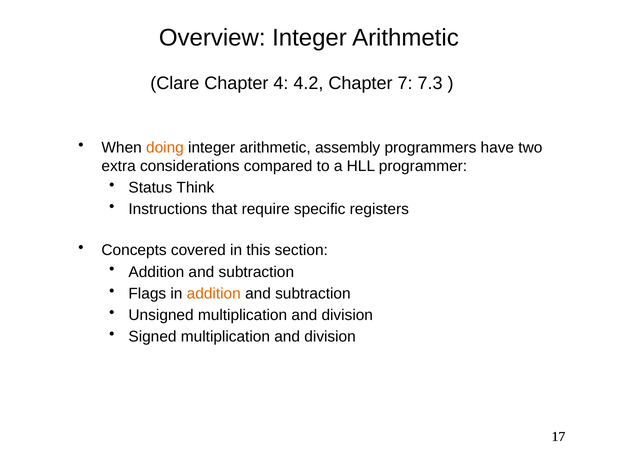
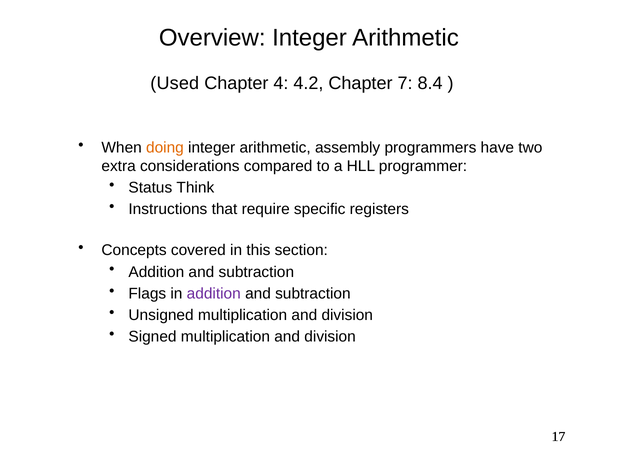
Clare: Clare -> Used
7.3: 7.3 -> 8.4
addition at (214, 293) colour: orange -> purple
